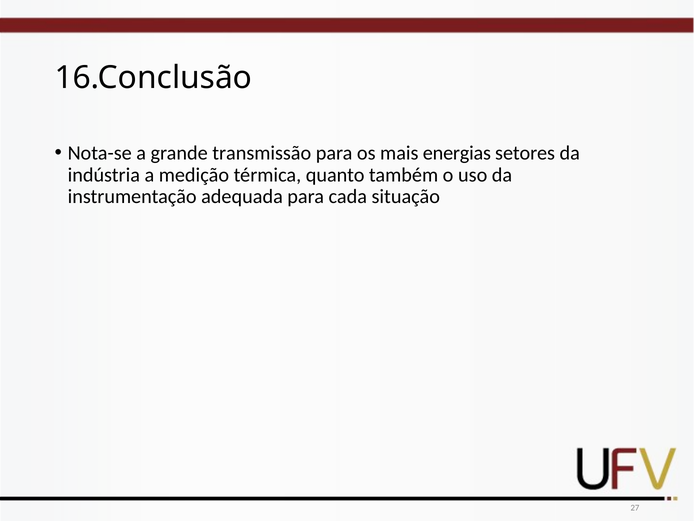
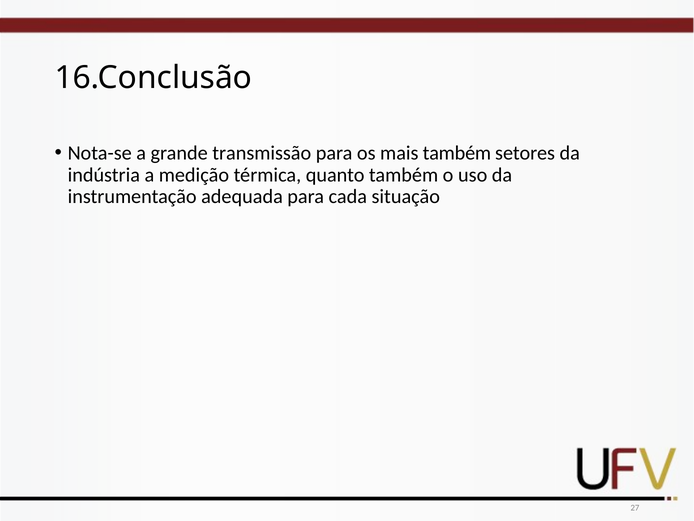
mais energias: energias -> também
